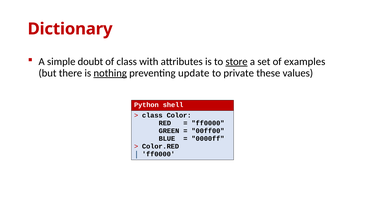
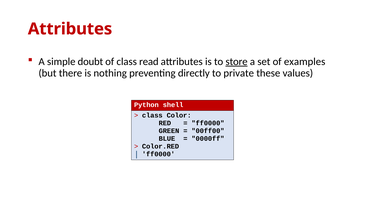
Dictionary at (70, 29): Dictionary -> Attributes
with: with -> read
nothing underline: present -> none
update: update -> directly
